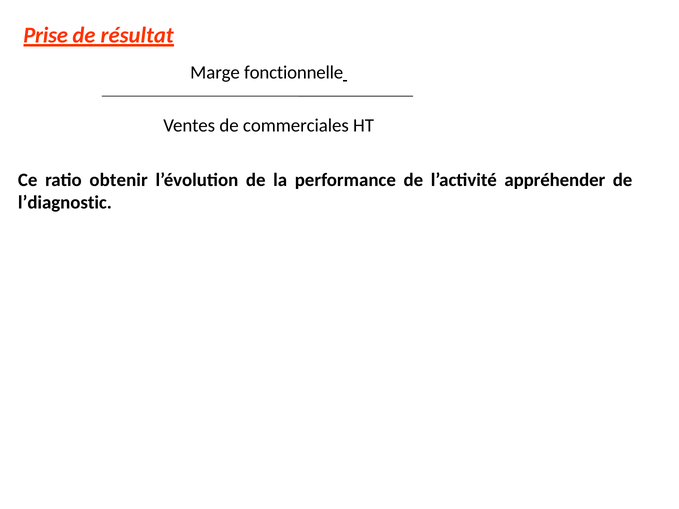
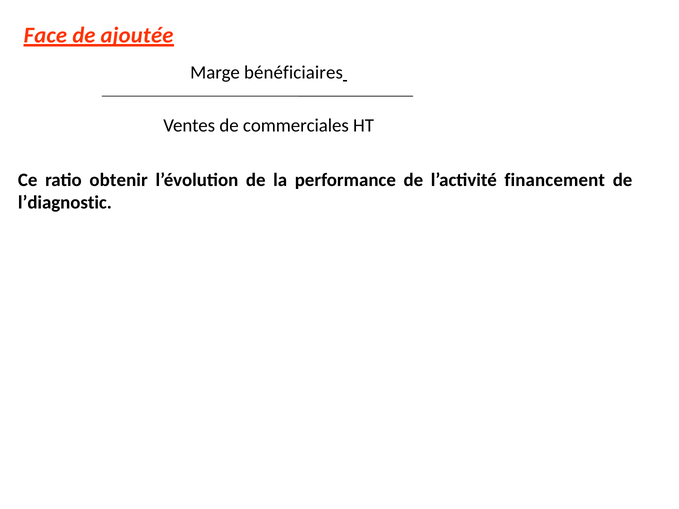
Prise: Prise -> Face
résultat: résultat -> ajoutée
fonctionnelle: fonctionnelle -> bénéficiaires
appréhender: appréhender -> financement
